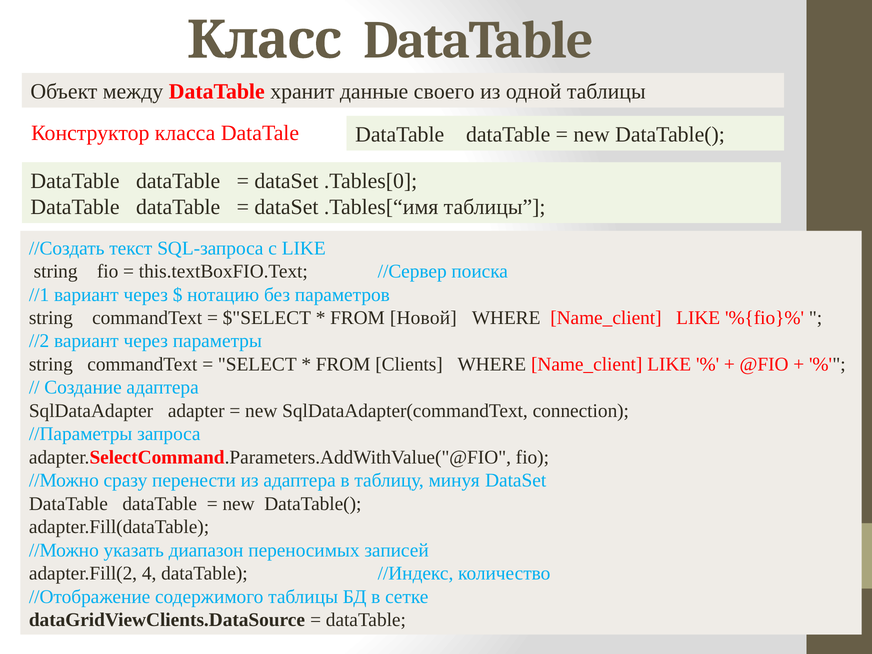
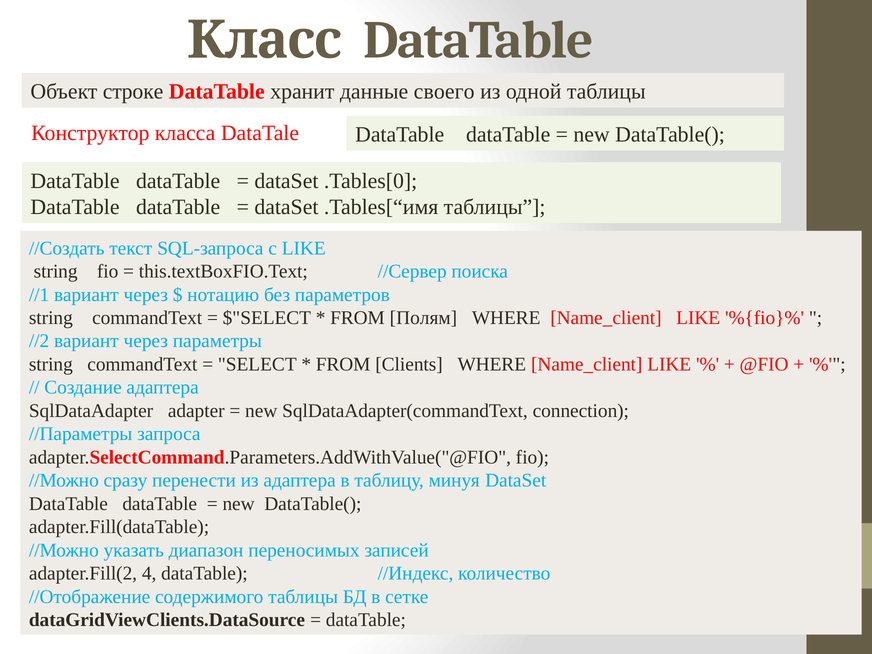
между: между -> строке
Новой: Новой -> Полям
